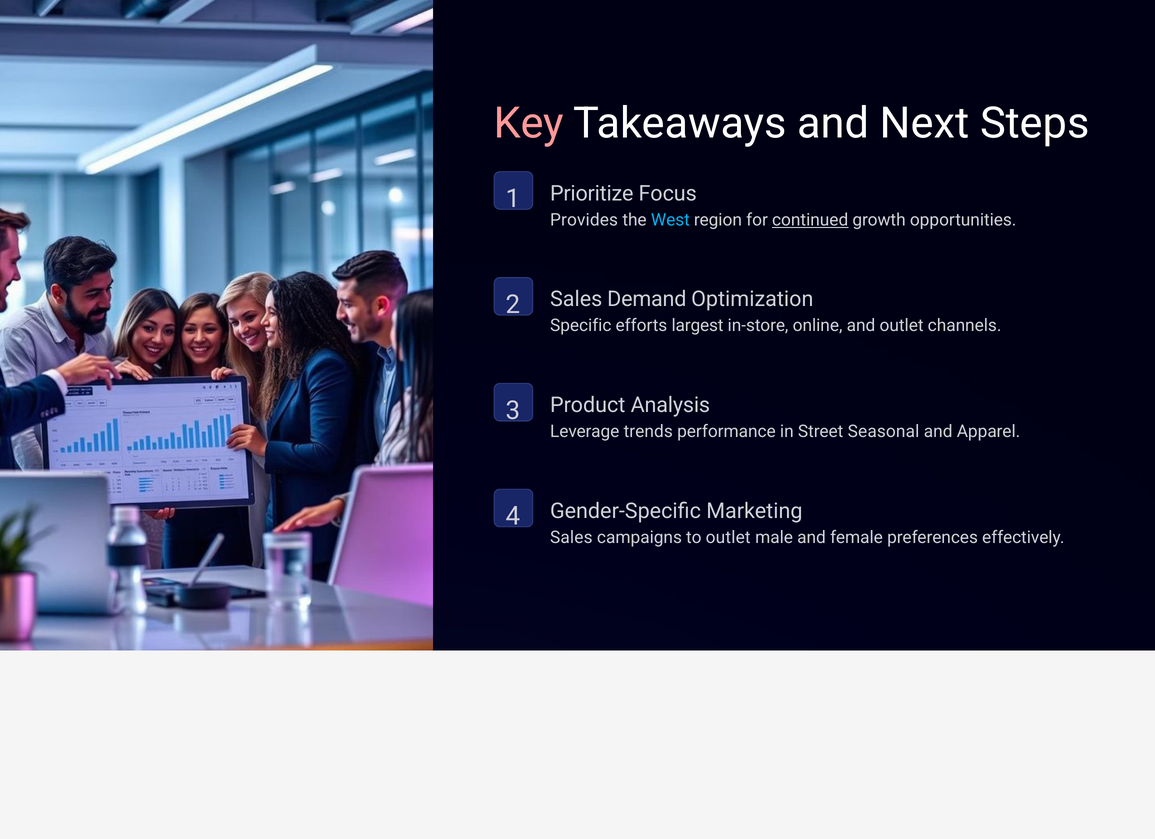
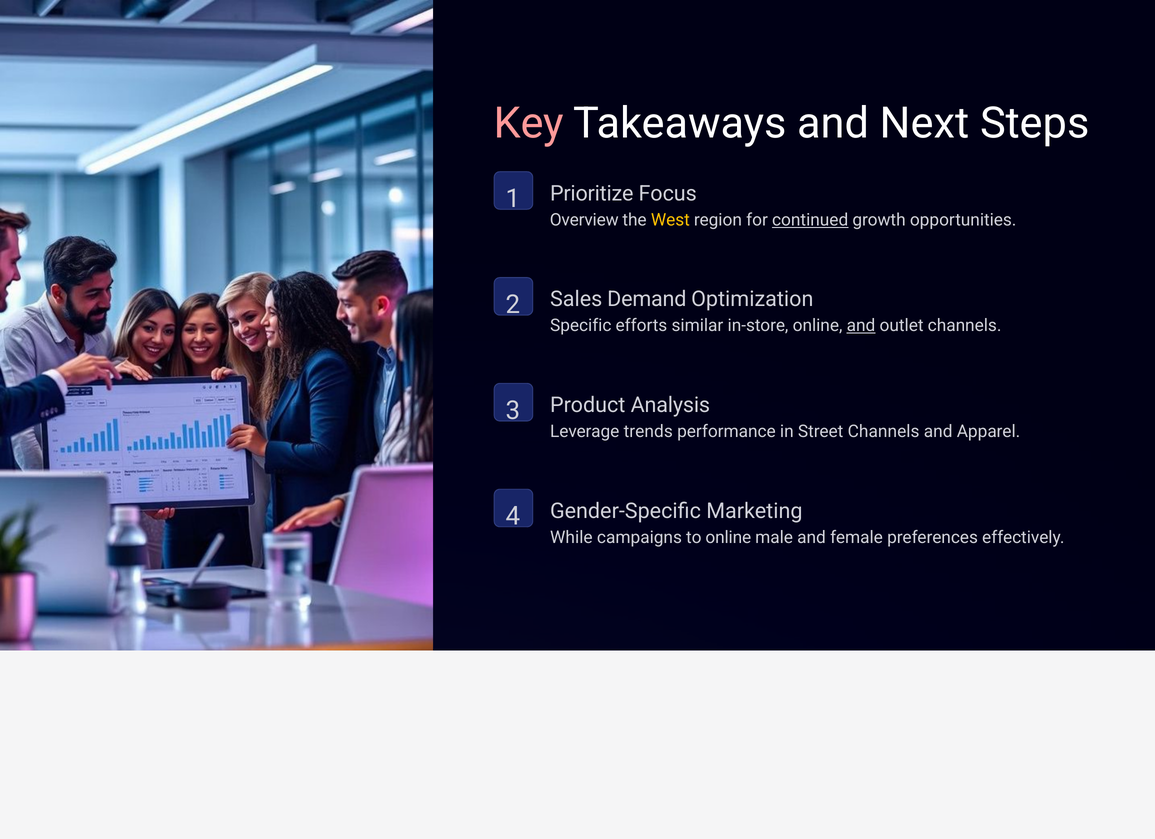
Provides: Provides -> Overview
West colour: light blue -> yellow
largest: largest -> similar
and at (861, 326) underline: none -> present
Street Seasonal: Seasonal -> Channels
Sales at (571, 538): Sales -> While
to outlet: outlet -> online
